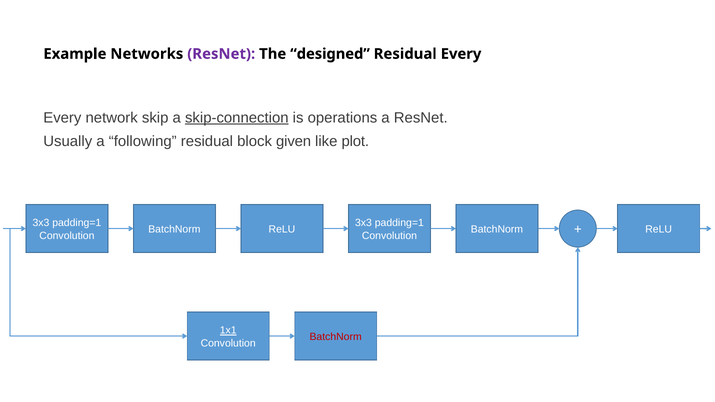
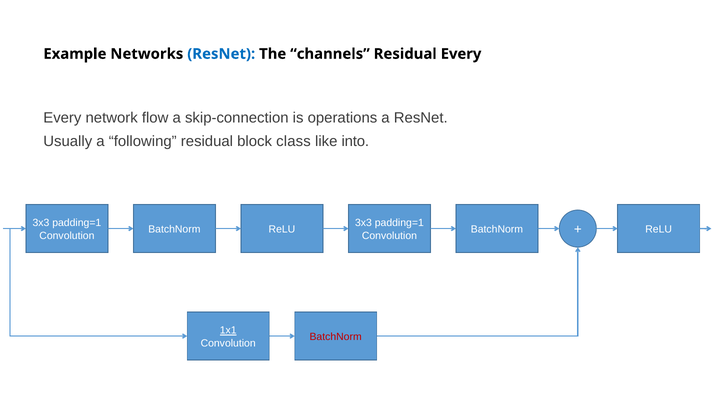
ResNet at (221, 54) colour: purple -> blue
designed: designed -> channels
skip: skip -> flow
skip-connection underline: present -> none
given: given -> class
plot: plot -> into
